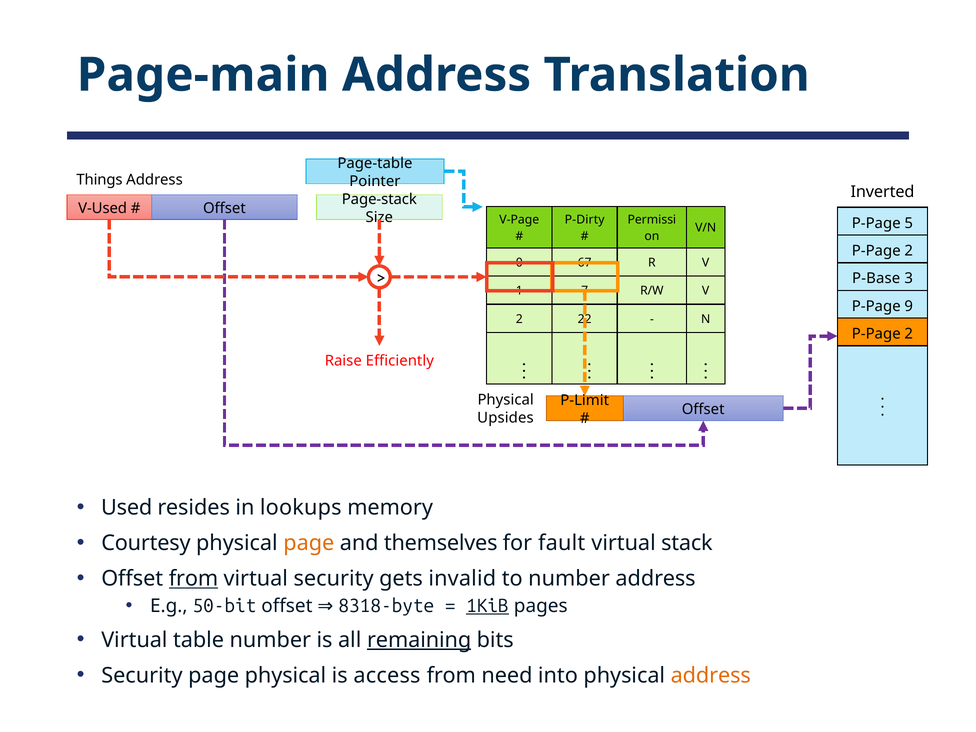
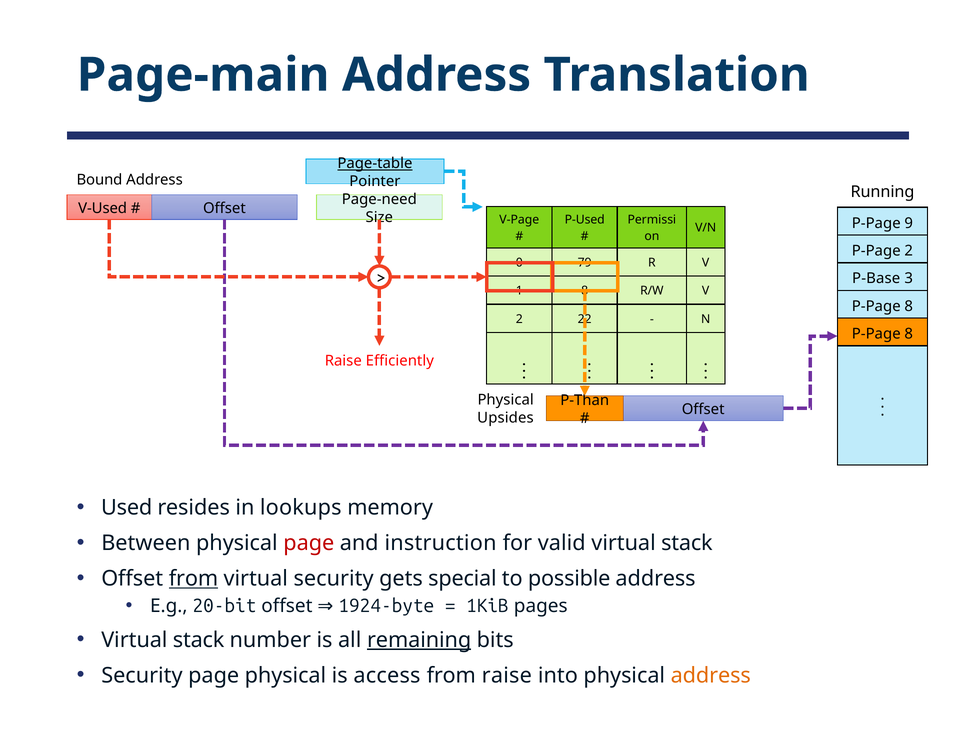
Page-table underline: none -> present
Things: Things -> Bound
Inverted: Inverted -> Running
Page-stack: Page-stack -> Page-need
P-Dirty: P-Dirty -> P-Used
5: 5 -> 9
67: 67 -> 79
1 7: 7 -> 8
9 at (909, 306): 9 -> 8
2 at (909, 334): 2 -> 8
P-Limit: P-Limit -> P-Than
Courtesy: Courtesy -> Between
page at (309, 543) colour: orange -> red
themselves: themselves -> instruction
fault: fault -> valid
invalid: invalid -> special
to number: number -> possible
50-bit: 50-bit -> 20-bit
8318-byte: 8318-byte -> 1924-byte
1KiB underline: present -> none
table at (199, 640): table -> stack
from need: need -> raise
